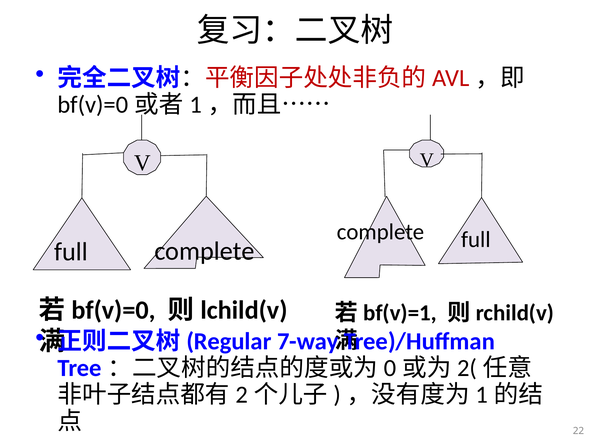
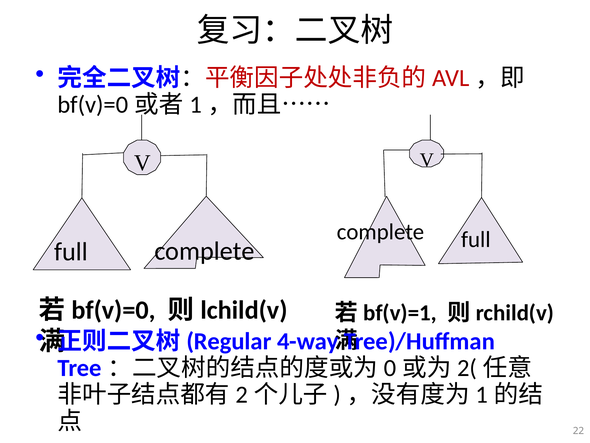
7-way: 7-way -> 4-way
